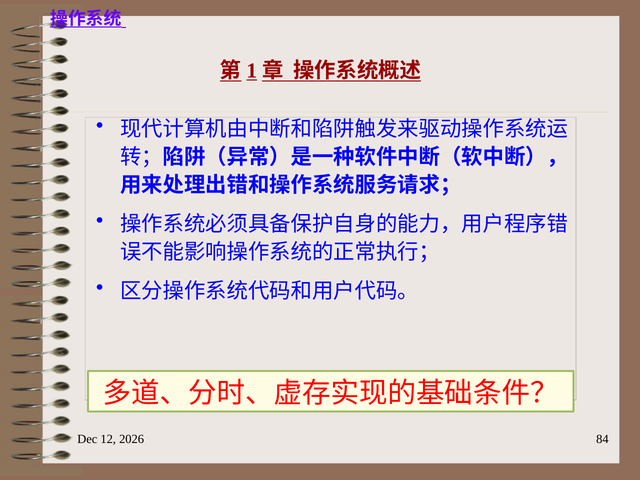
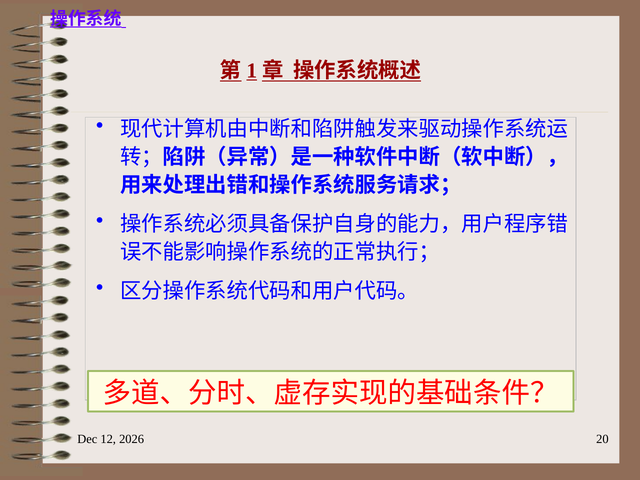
84: 84 -> 20
